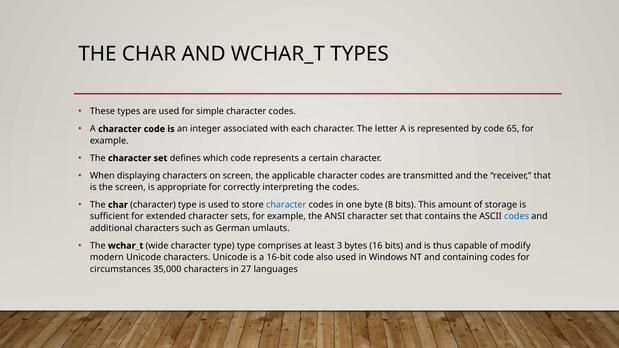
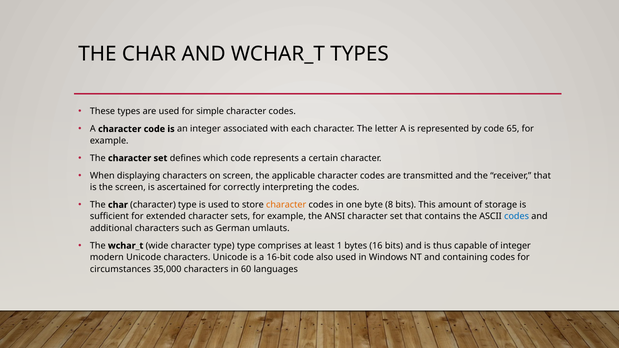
appropriate: appropriate -> ascertained
character at (286, 205) colour: blue -> orange
3: 3 -> 1
of modify: modify -> integer
27: 27 -> 60
